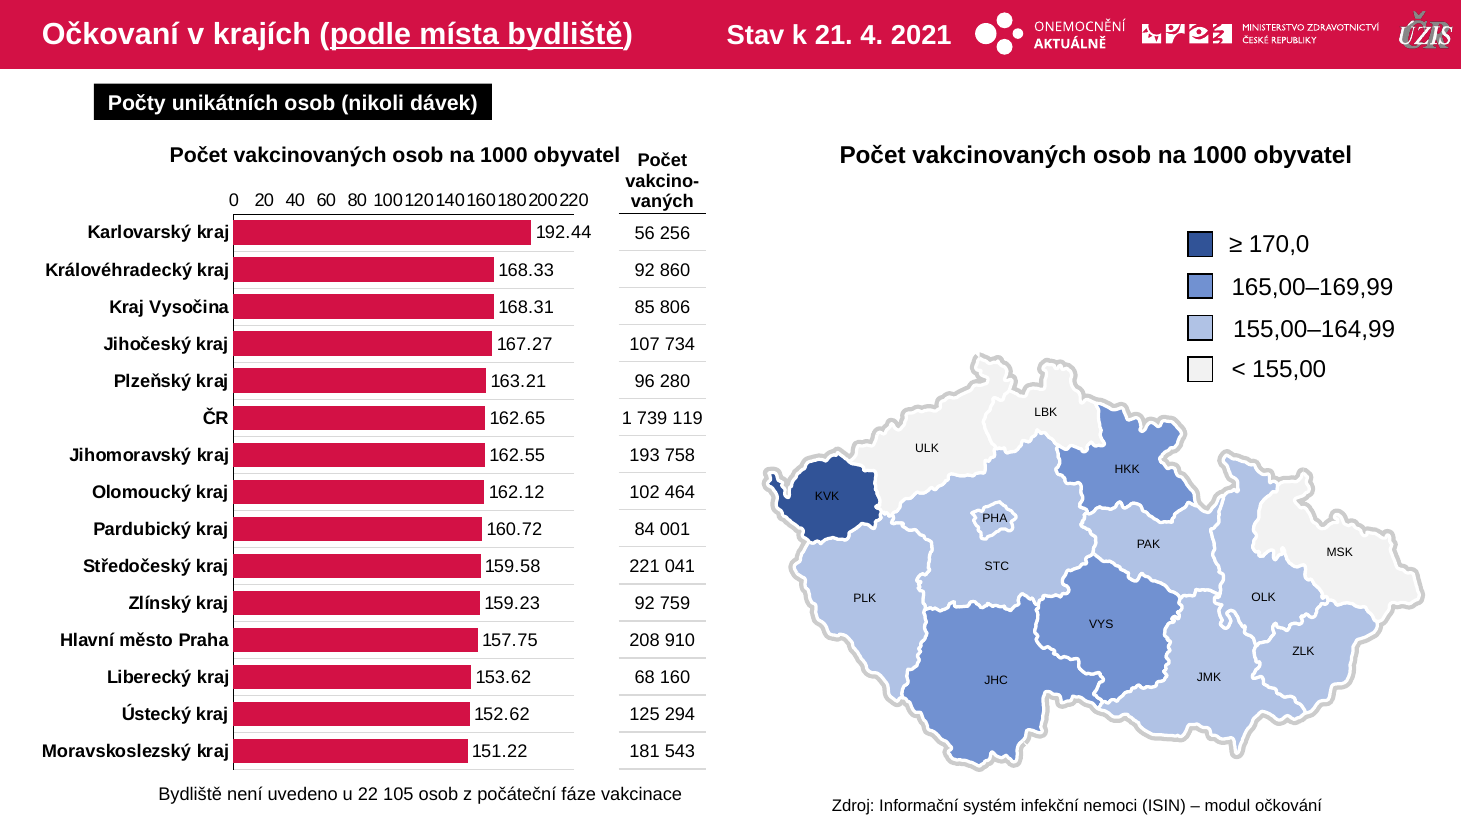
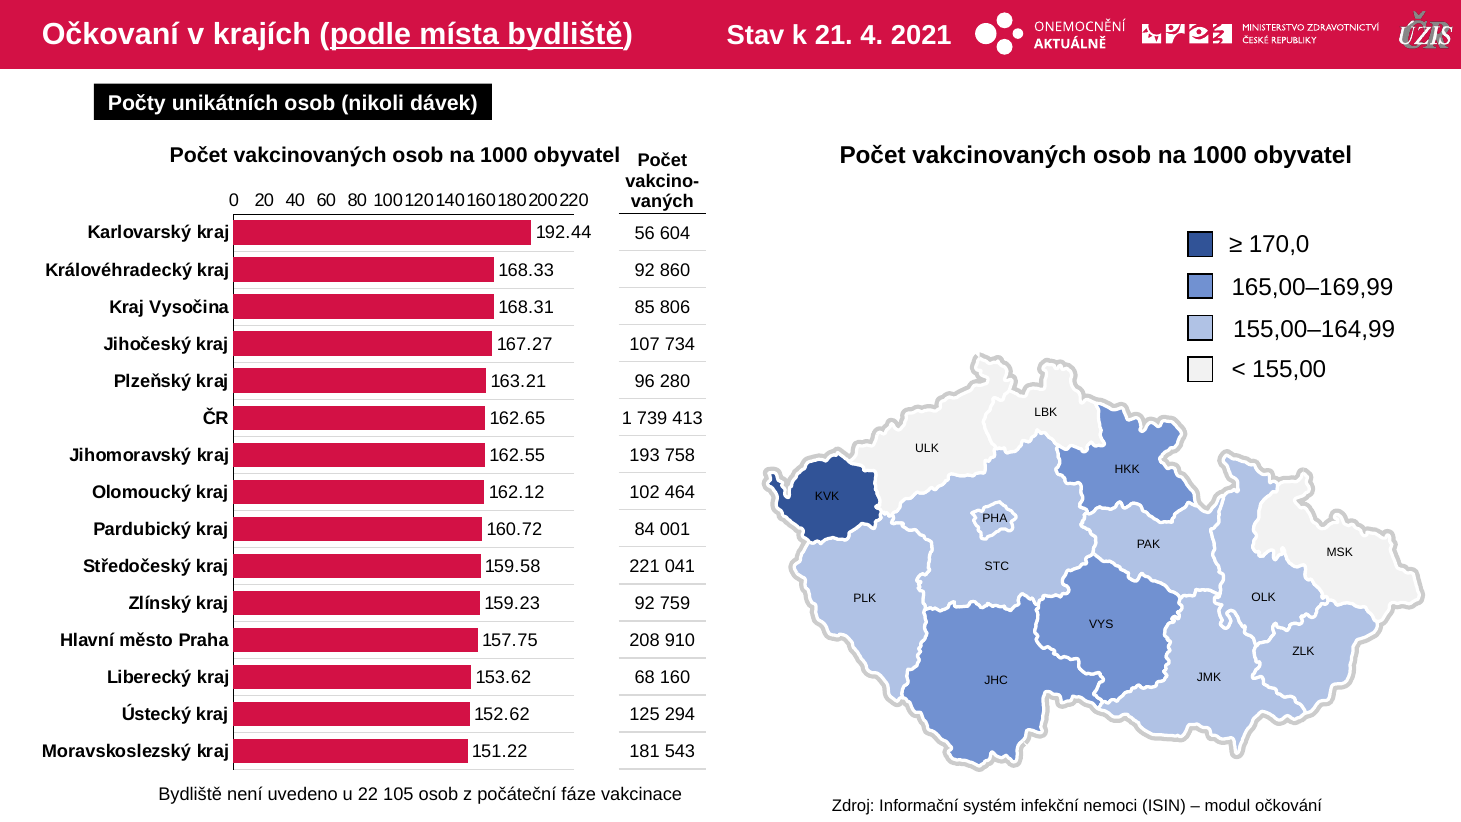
256: 256 -> 604
119: 119 -> 413
